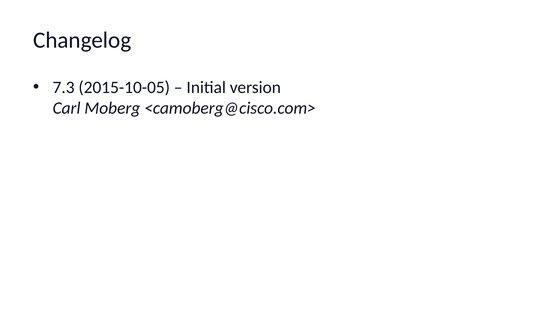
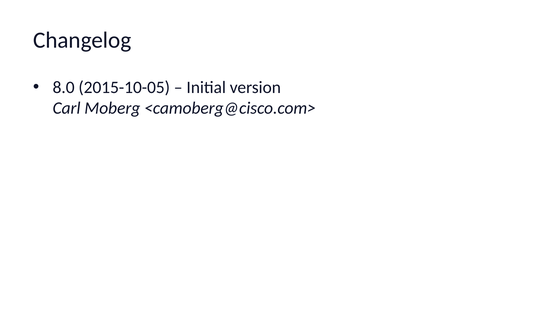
7.3: 7.3 -> 8.0
